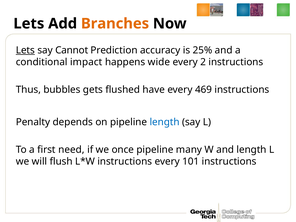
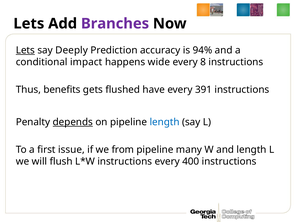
Branches colour: orange -> purple
Cannot: Cannot -> Deeply
25%: 25% -> 94%
2: 2 -> 8
bubbles: bubbles -> benefits
469: 469 -> 391
depends underline: none -> present
need: need -> issue
once: once -> from
101: 101 -> 400
